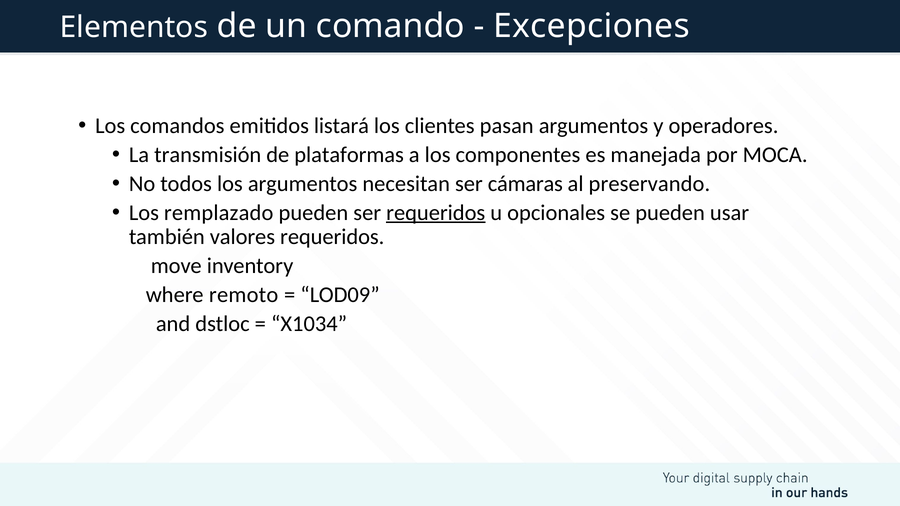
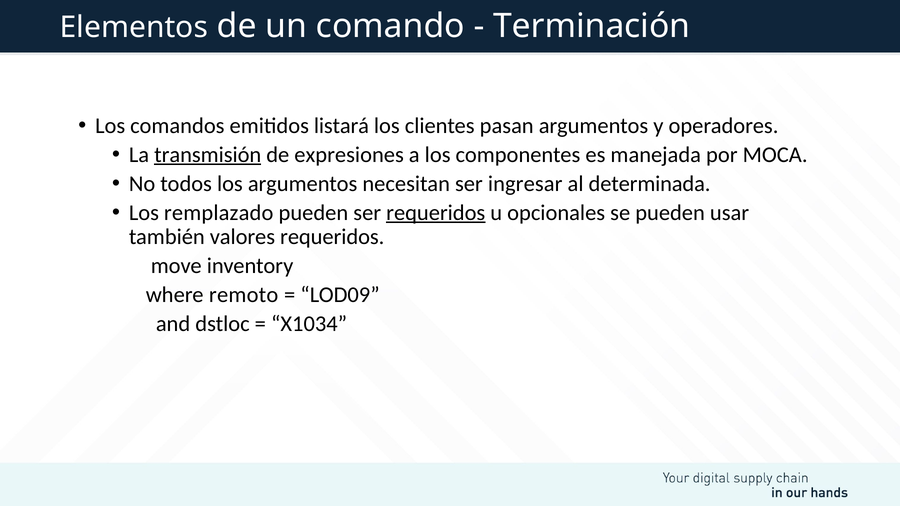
Excepciones: Excepciones -> Terminación
transmisión underline: none -> present
plataformas: plataformas -> expresiones
cámaras: cámaras -> ingresar
preservando: preservando -> determinada
